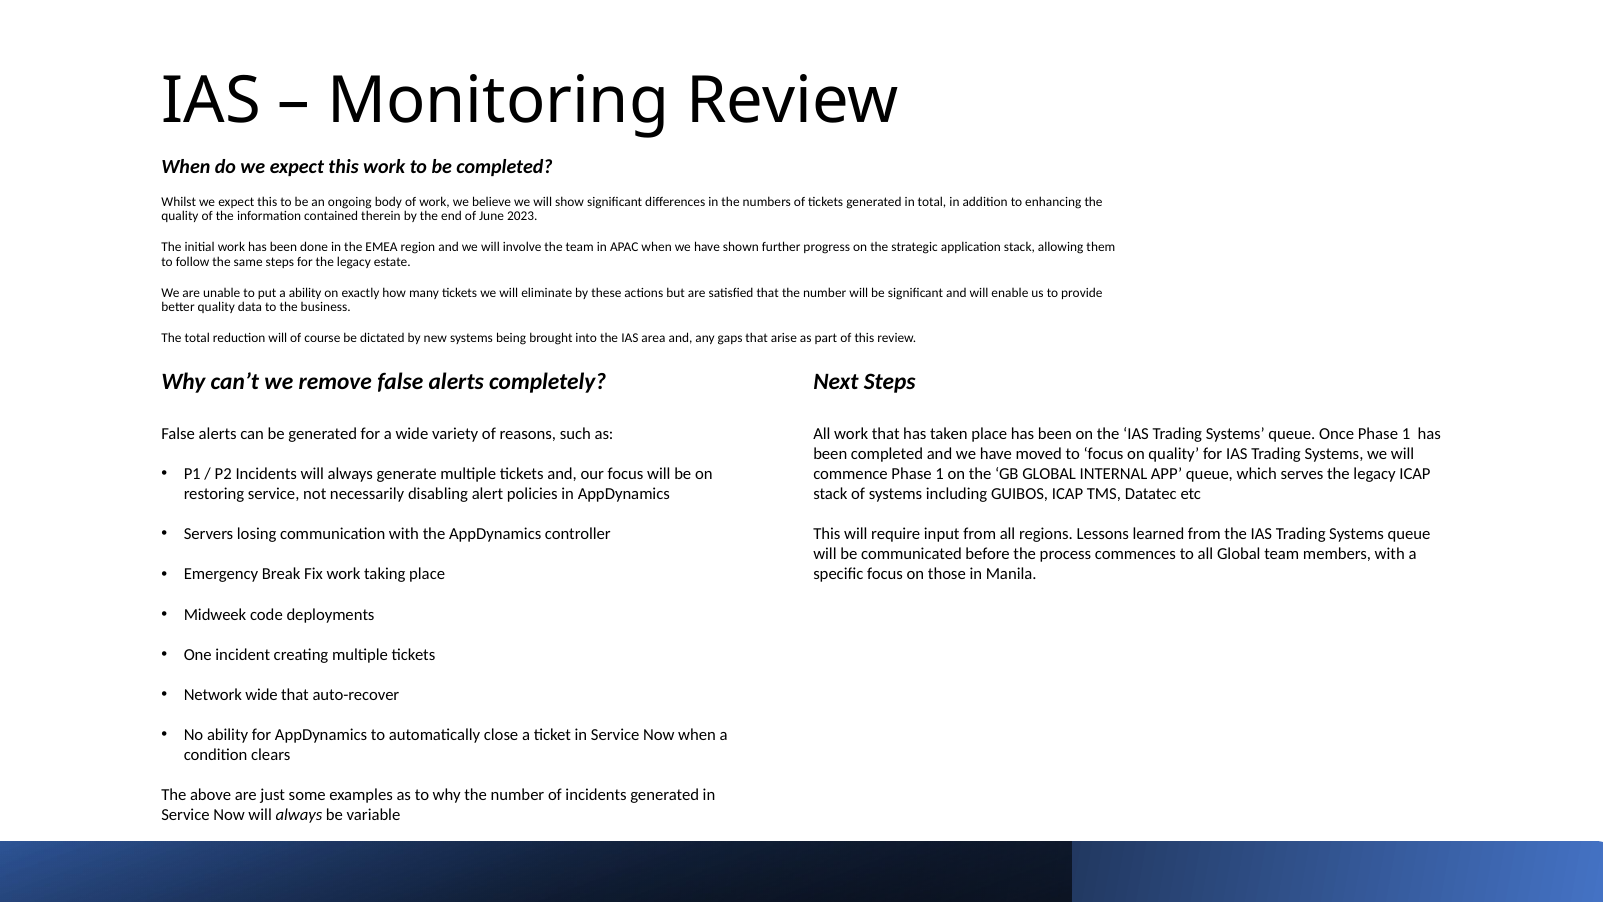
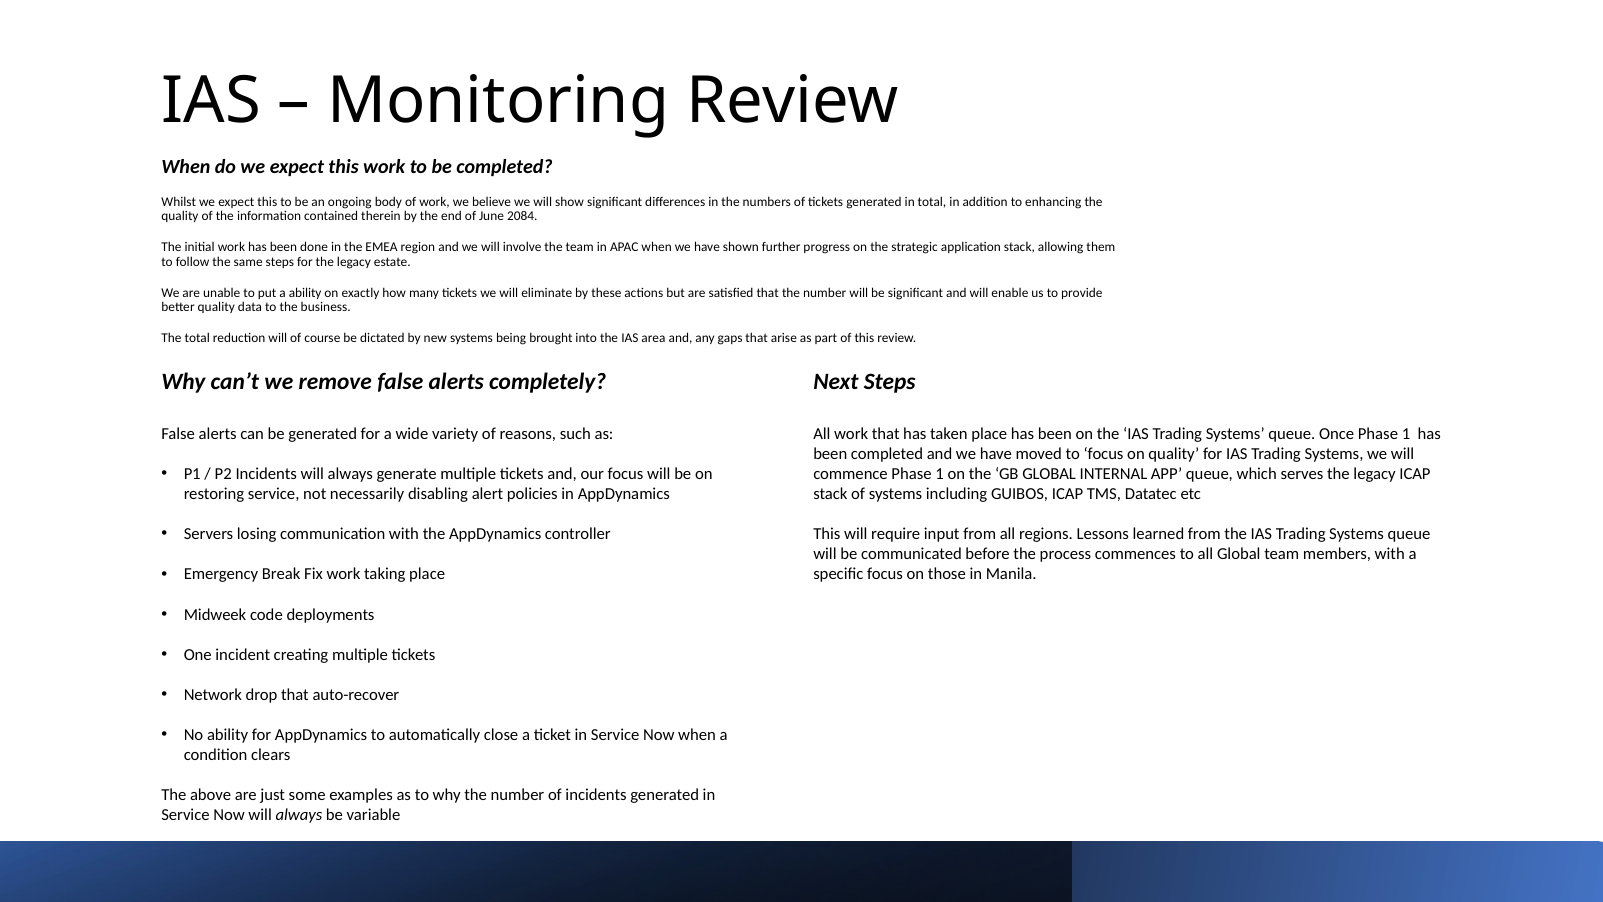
2023: 2023 -> 2084
Network wide: wide -> drop
